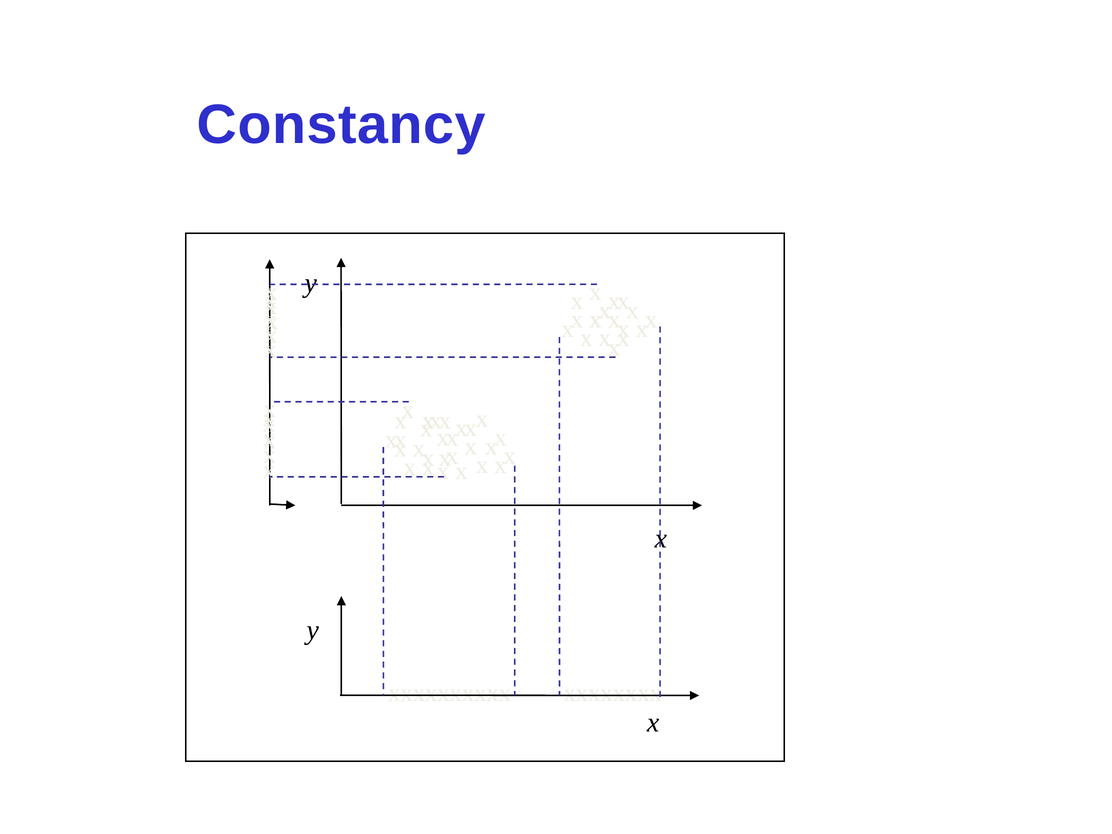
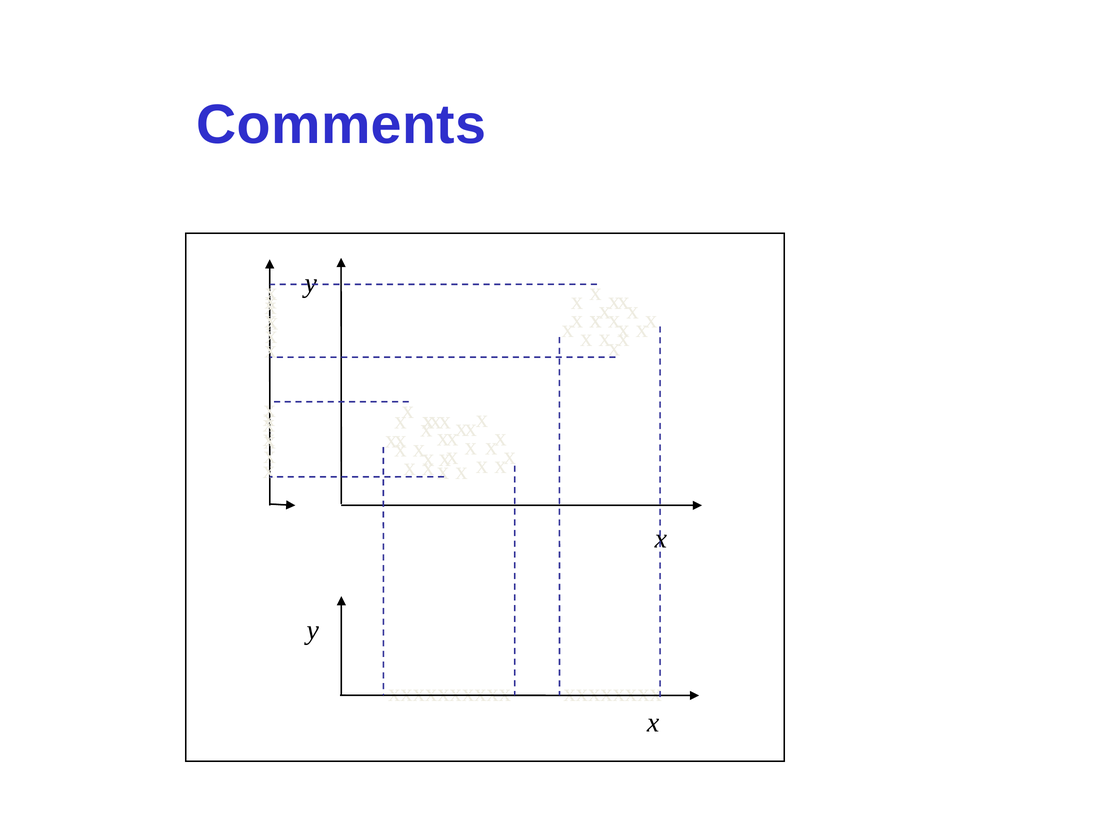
Constancy: Constancy -> Comments
